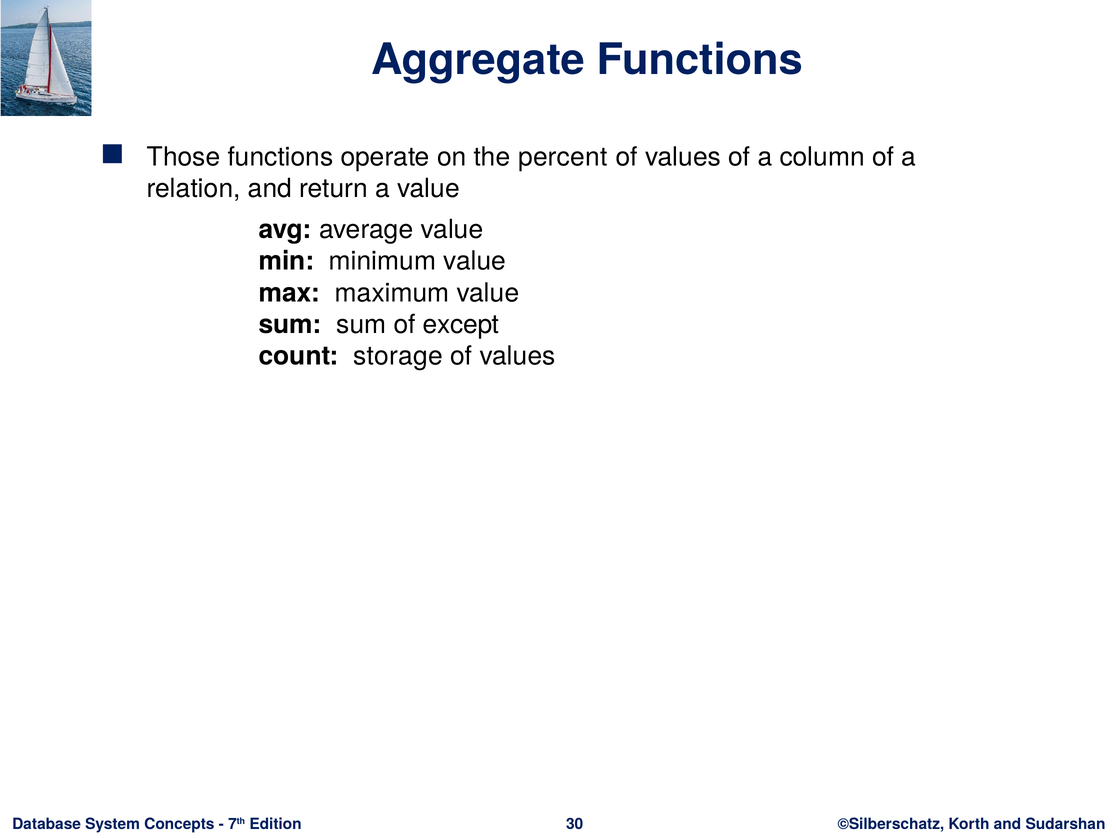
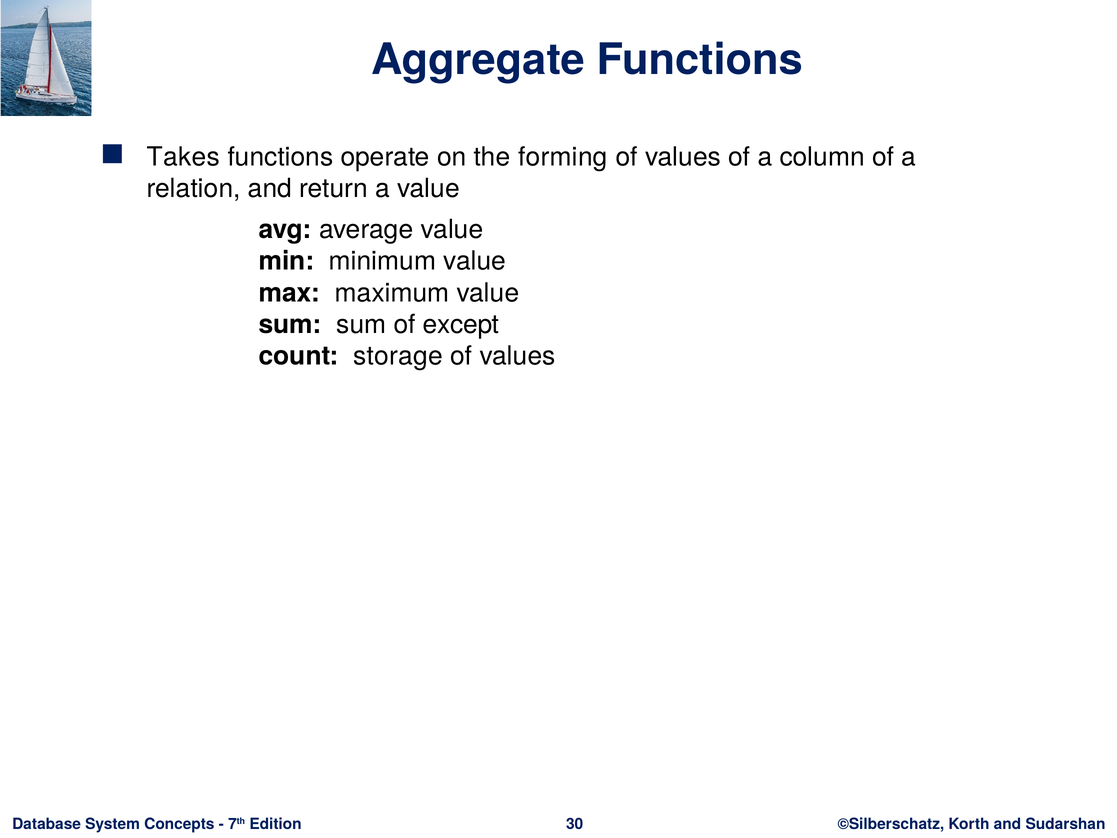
Those: Those -> Takes
percent: percent -> forming
